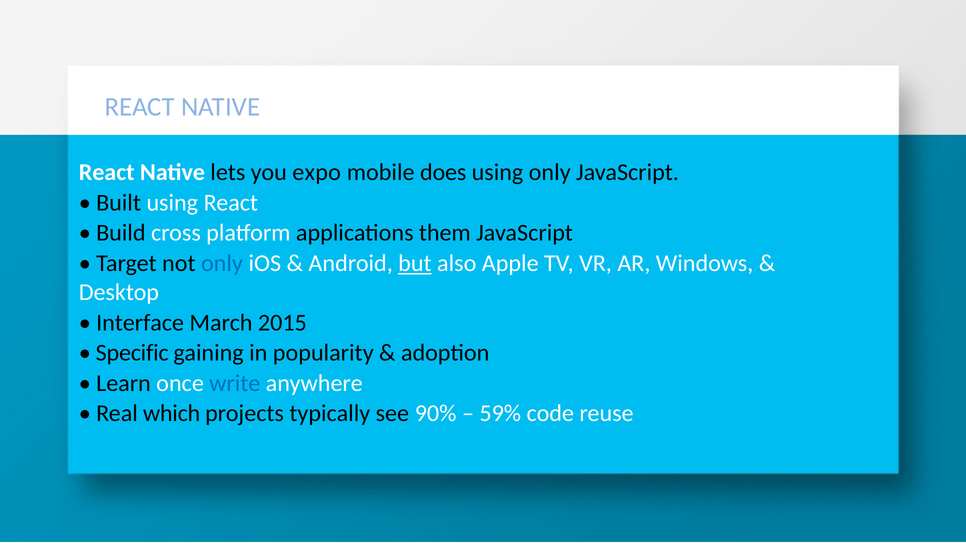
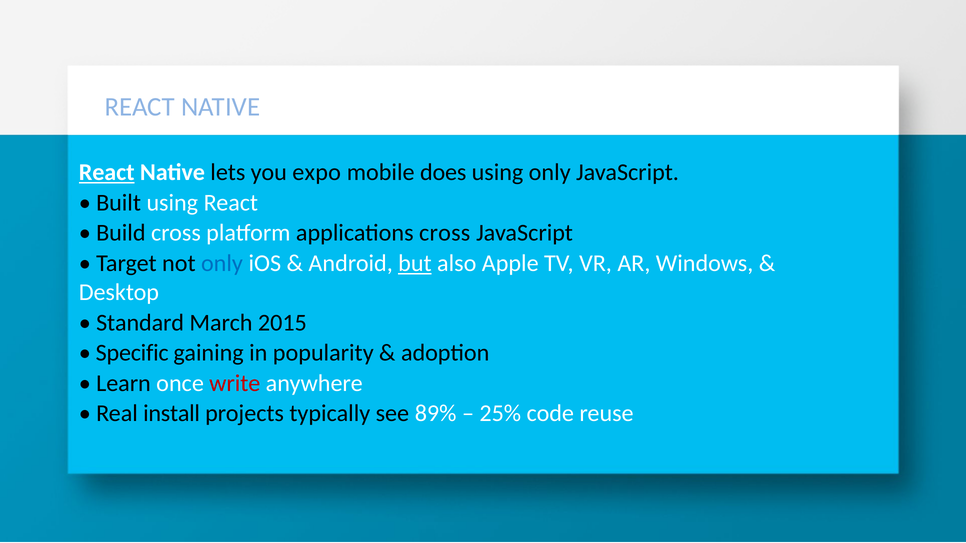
React at (107, 173) underline: none -> present
applications them: them -> cross
Interface: Interface -> Standard
write colour: blue -> red
which: which -> install
90%: 90% -> 89%
59%: 59% -> 25%
